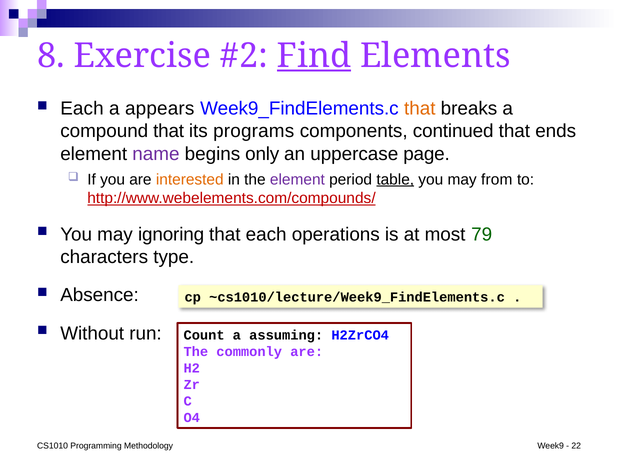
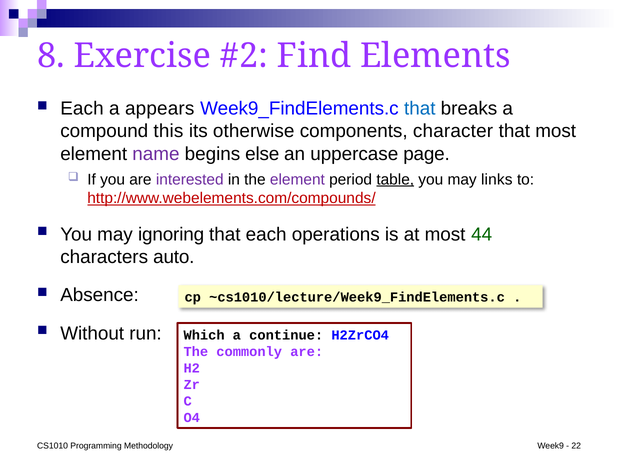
Find underline: present -> none
that at (420, 108) colour: orange -> blue
compound that: that -> this
programs: programs -> otherwise
continued: continued -> character
that ends: ends -> most
only: only -> else
interested colour: orange -> purple
from: from -> links
79: 79 -> 44
type: type -> auto
Count: Count -> Which
assuming: assuming -> continue
